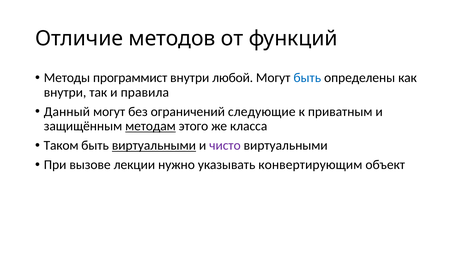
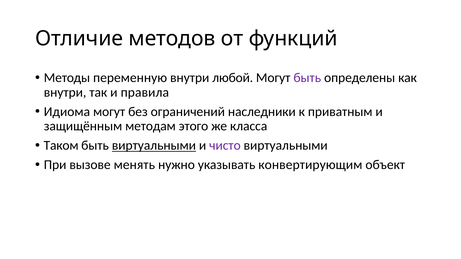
программист: программист -> переменную
быть at (307, 78) colour: blue -> purple
Данный: Данный -> Идиома
следующие: следующие -> наследники
методам underline: present -> none
лекции: лекции -> менять
